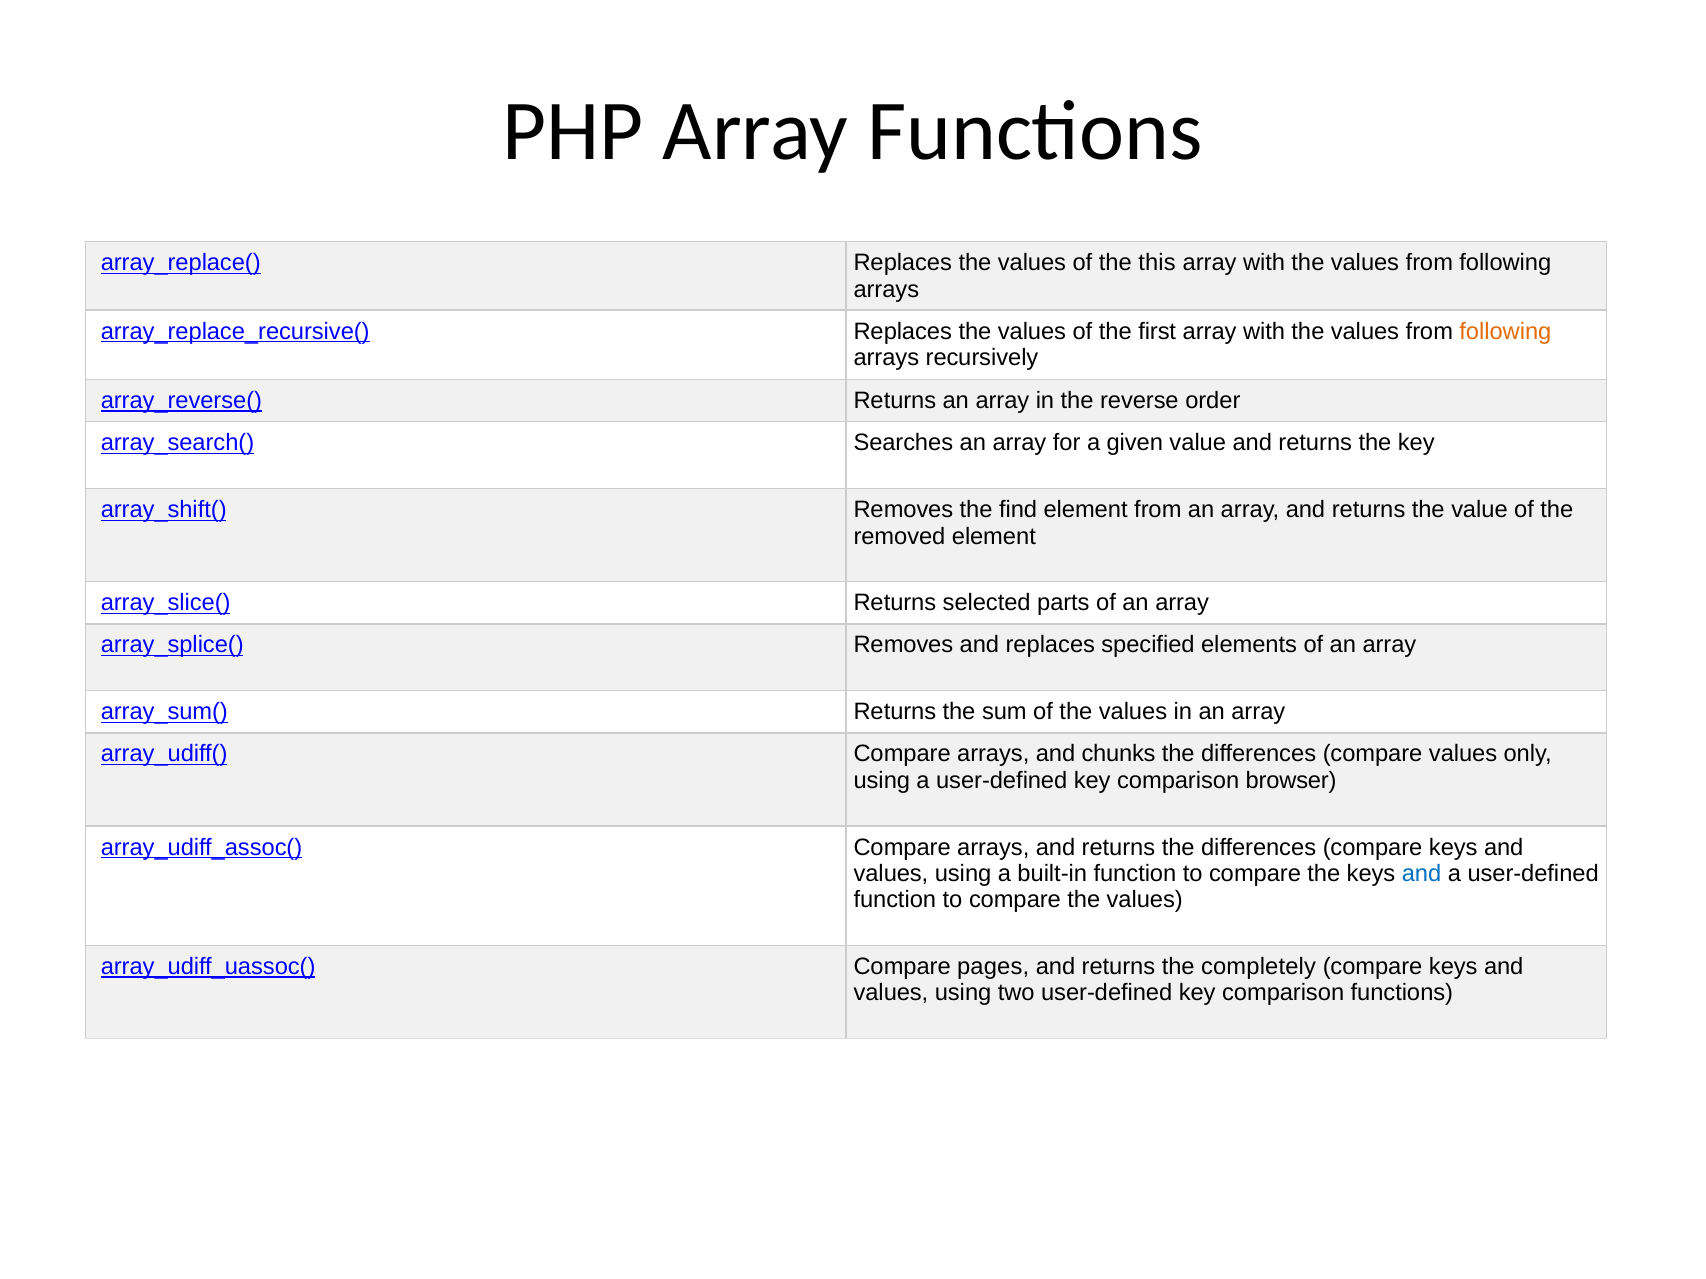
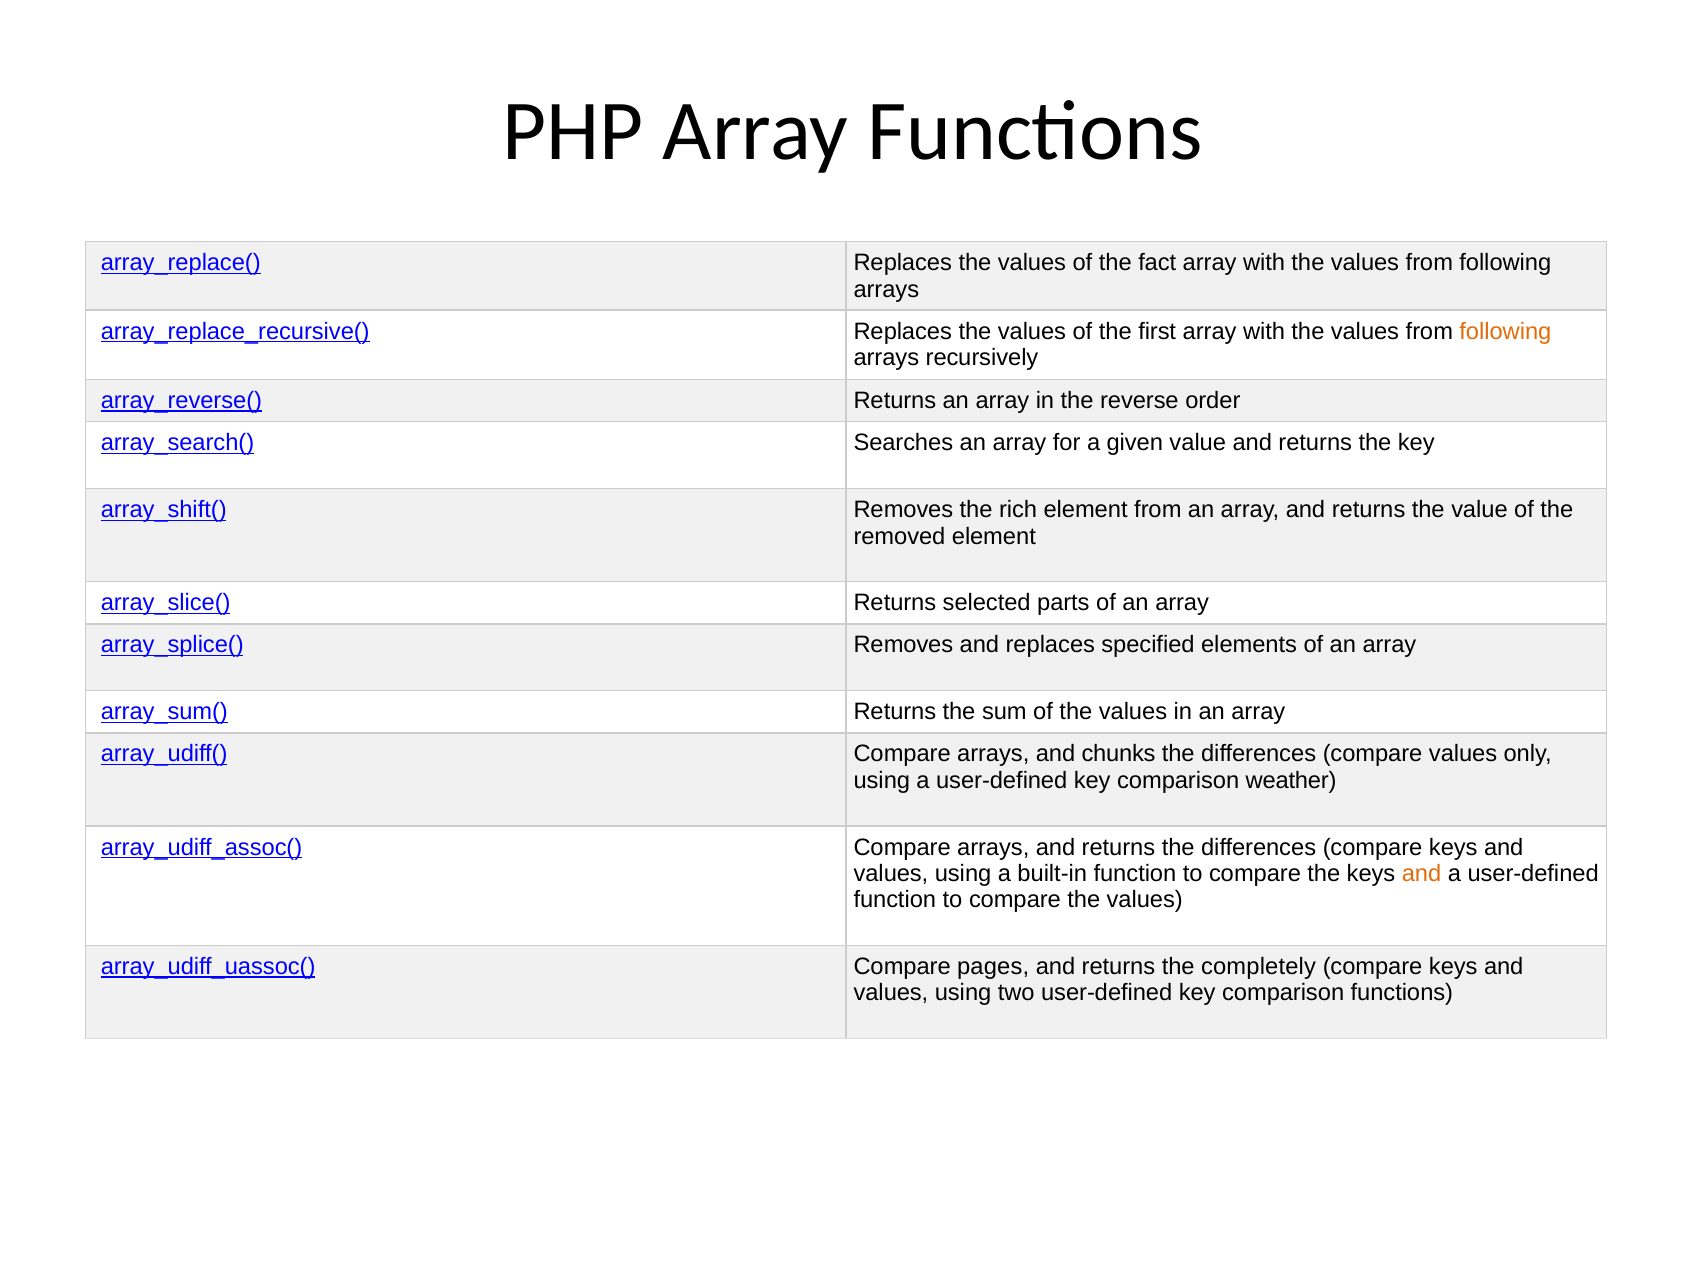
this: this -> fact
find: find -> rich
browser: browser -> weather
and at (1422, 874) colour: blue -> orange
